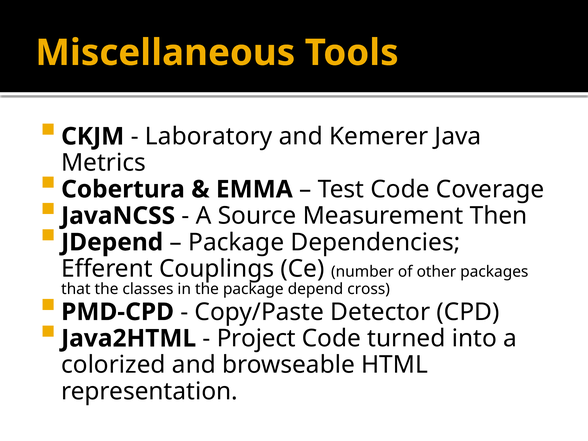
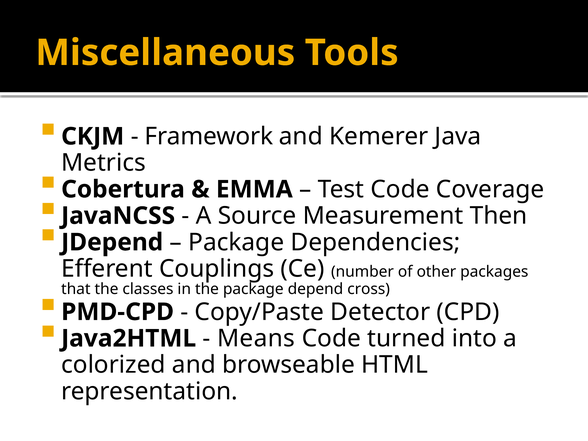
Laboratory: Laboratory -> Framework
Project: Project -> Means
